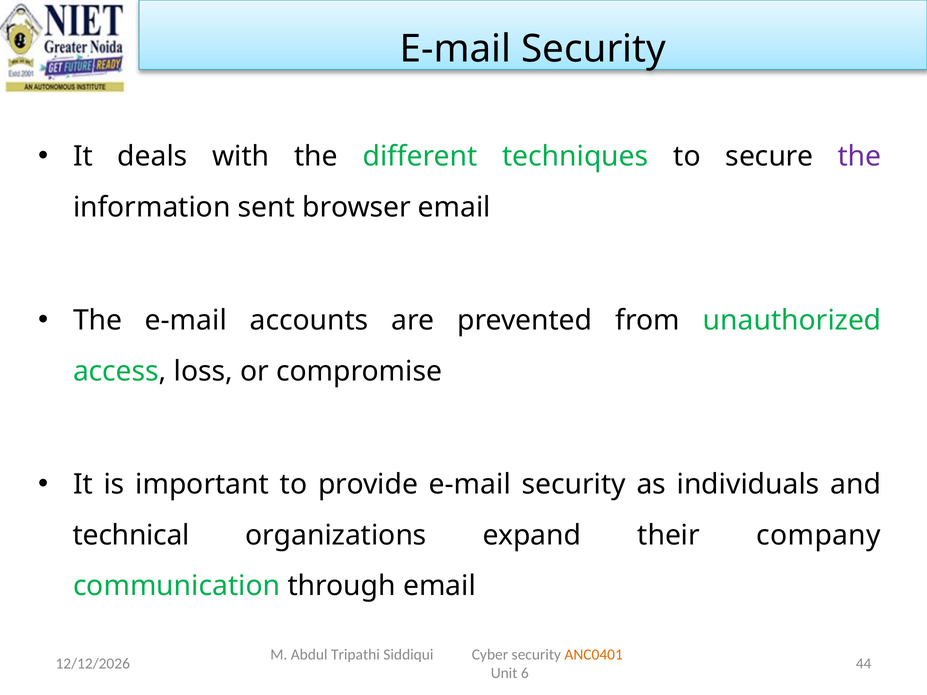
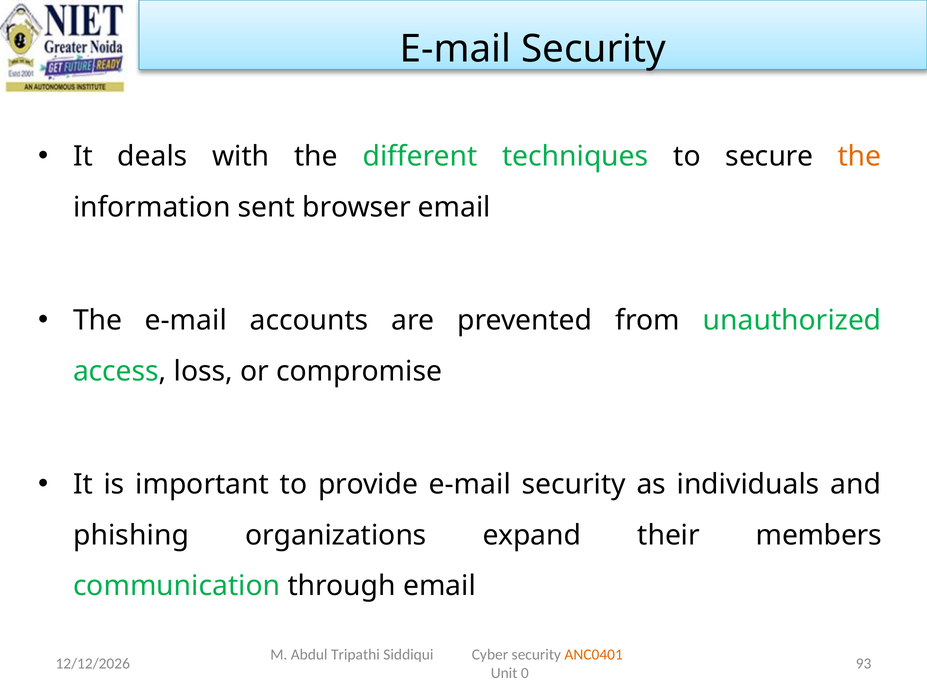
the at (860, 156) colour: purple -> orange
technical: technical -> phishing
company: company -> members
44: 44 -> 93
6: 6 -> 0
